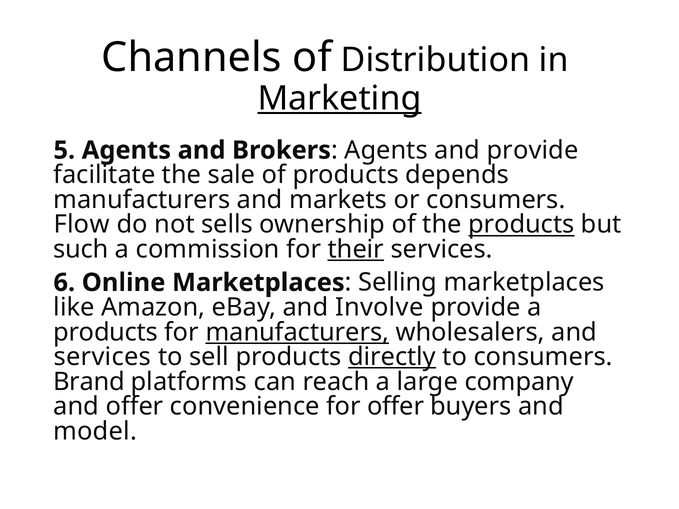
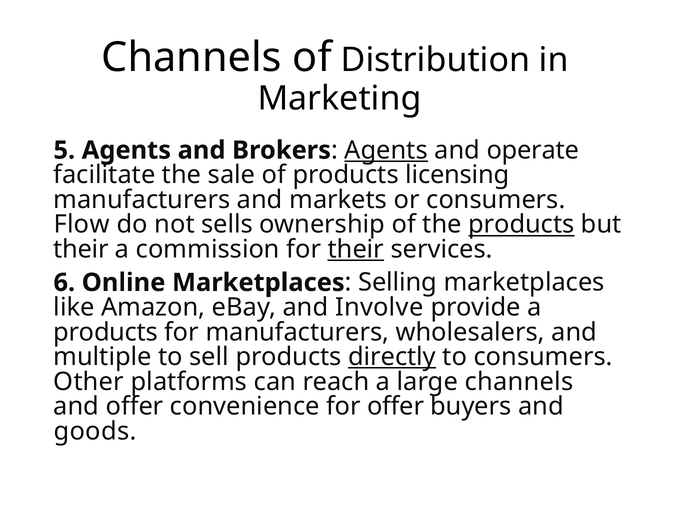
Marketing underline: present -> none
Agents at (386, 150) underline: none -> present
and provide: provide -> operate
depends: depends -> licensing
such at (81, 249): such -> their
manufacturers at (297, 332) underline: present -> none
services at (102, 357): services -> multiple
Brand: Brand -> Other
large company: company -> channels
model: model -> goods
